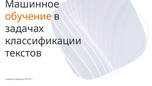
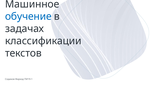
обучение colour: orange -> blue
